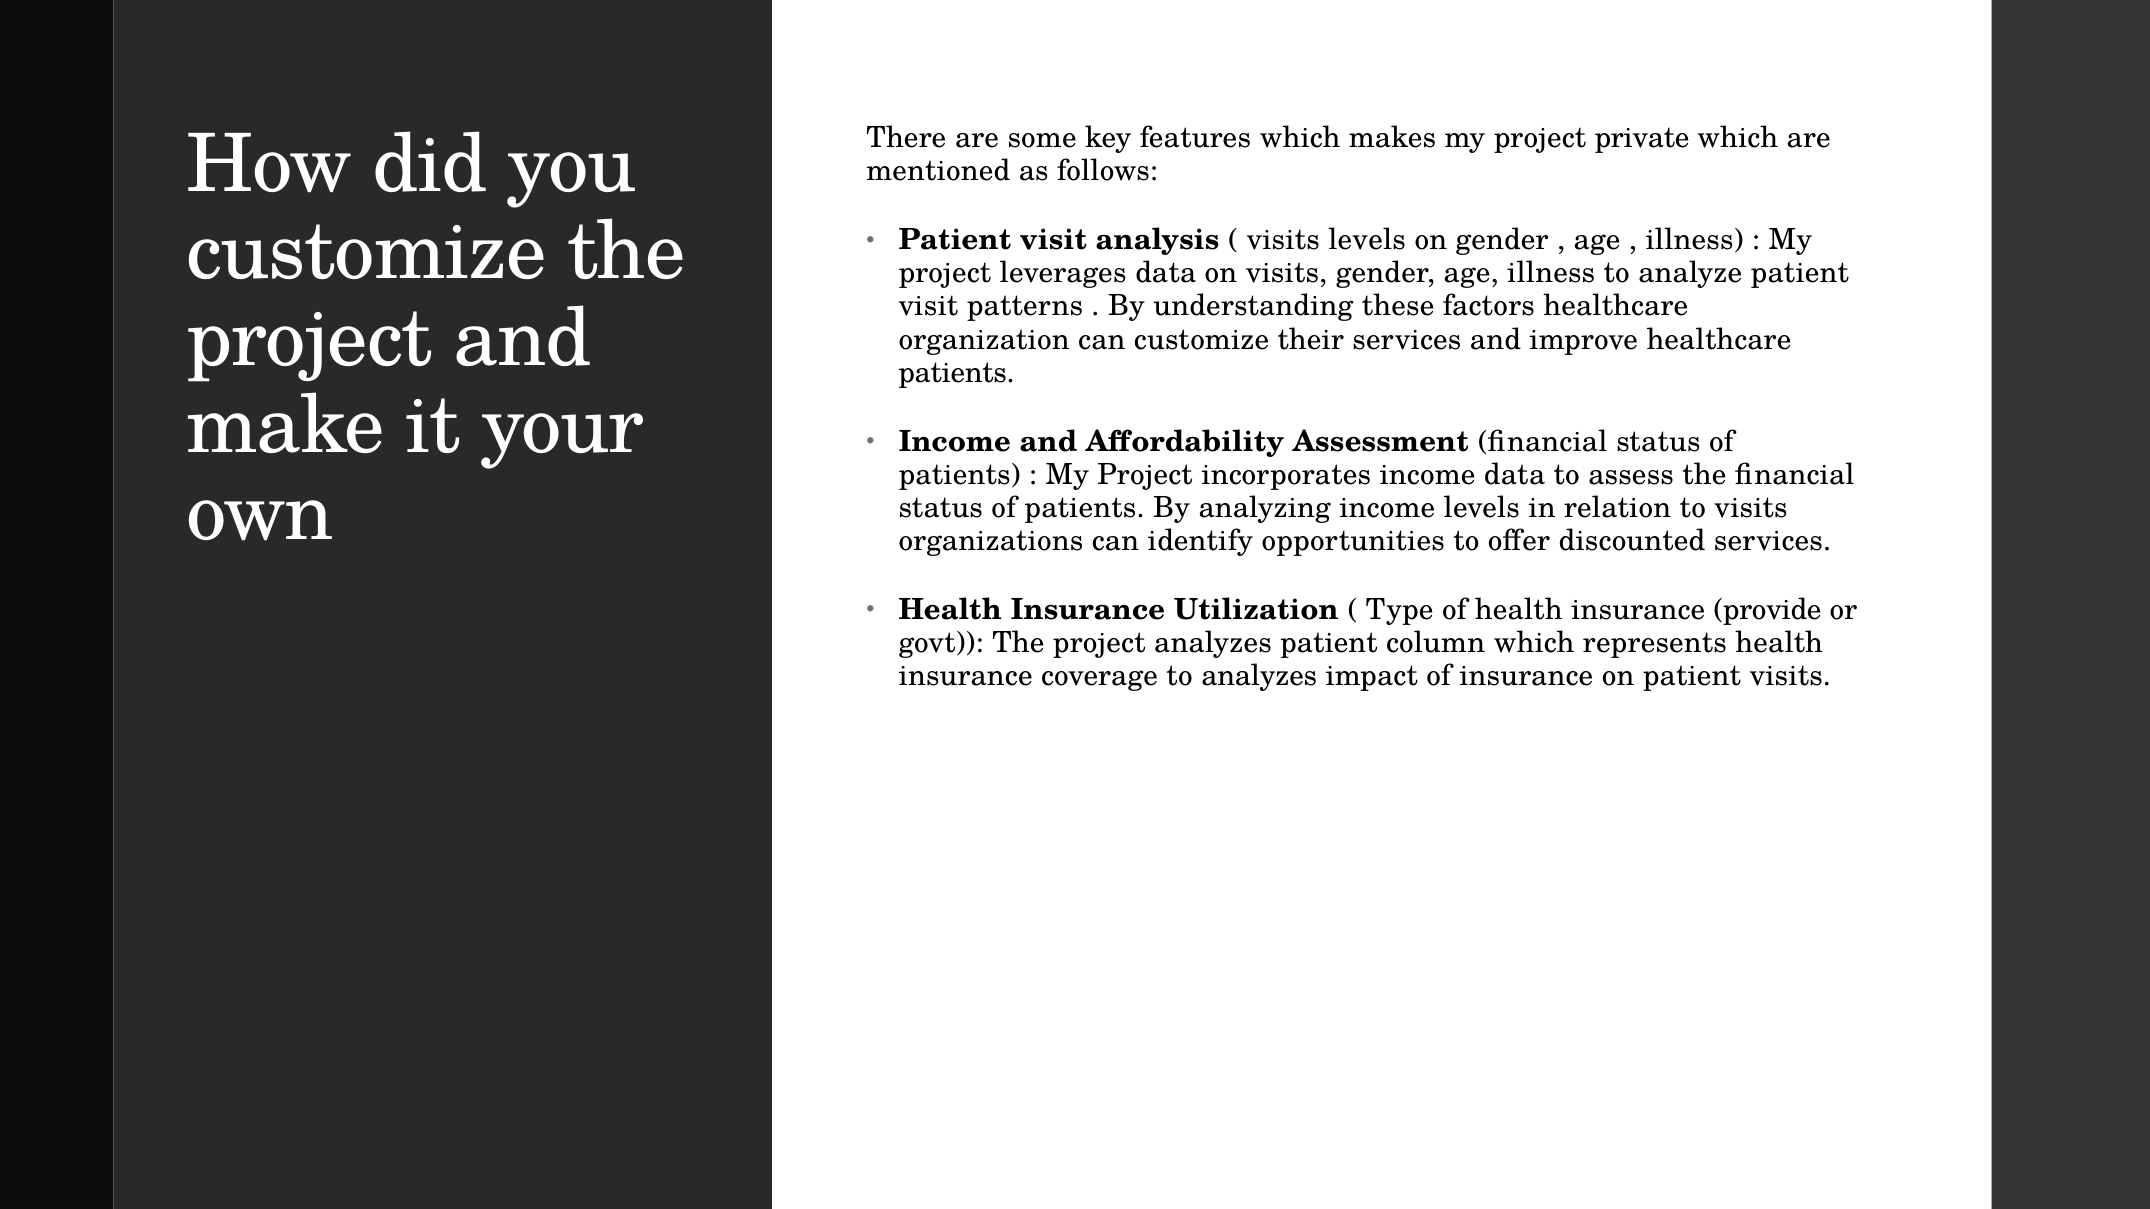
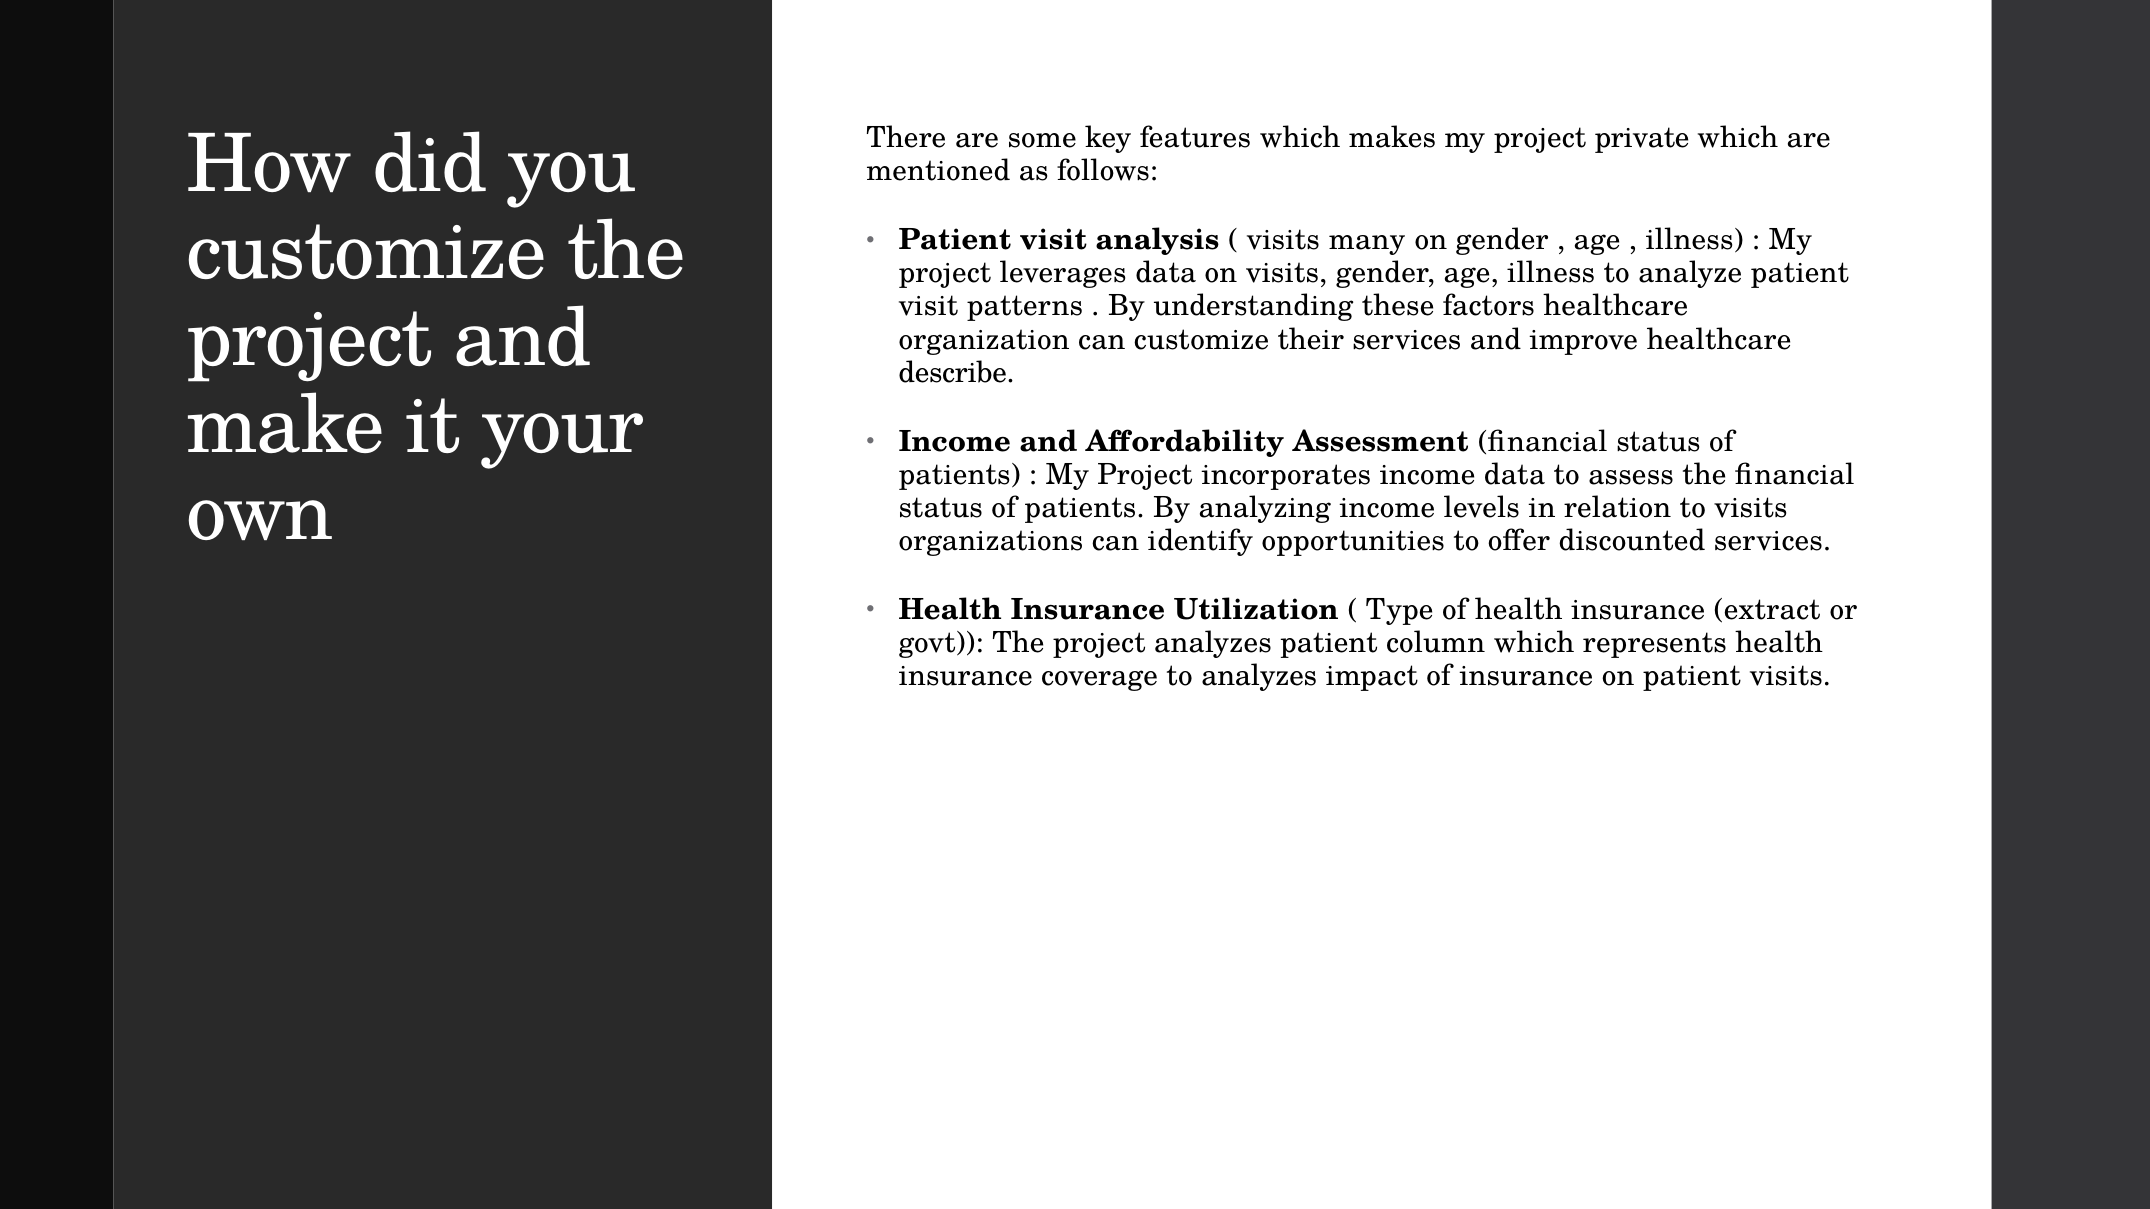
visits levels: levels -> many
patients at (957, 373): patients -> describe
provide: provide -> extract
